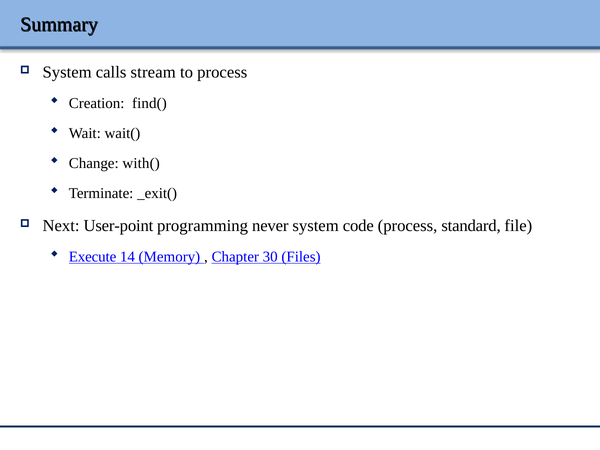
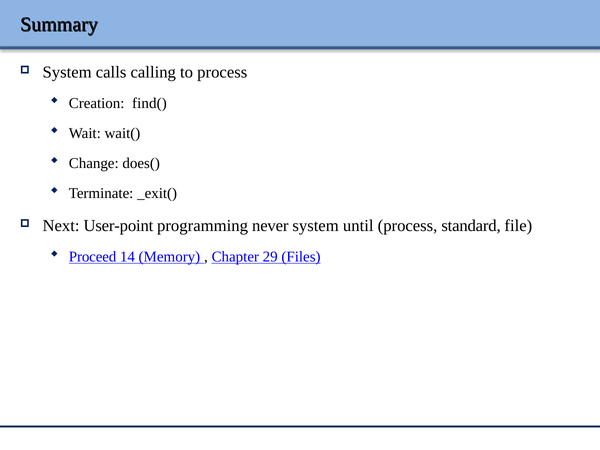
stream: stream -> calling
with(: with( -> does(
code: code -> until
Execute: Execute -> Proceed
30: 30 -> 29
